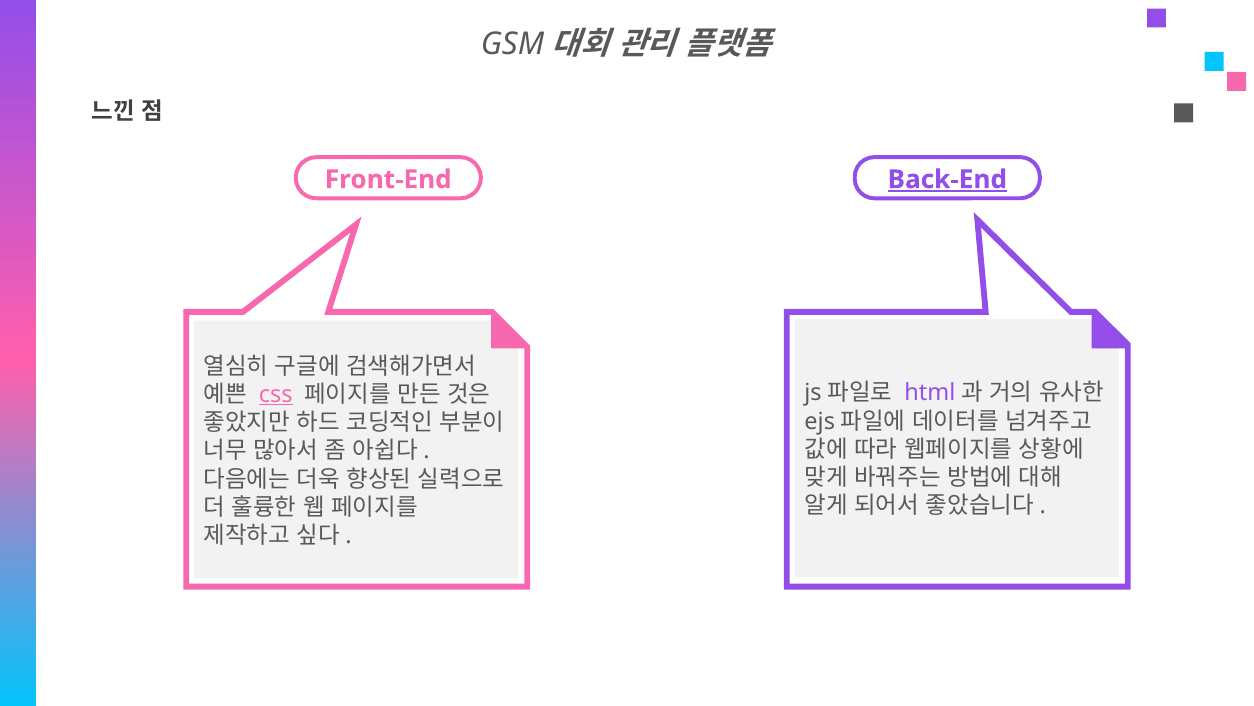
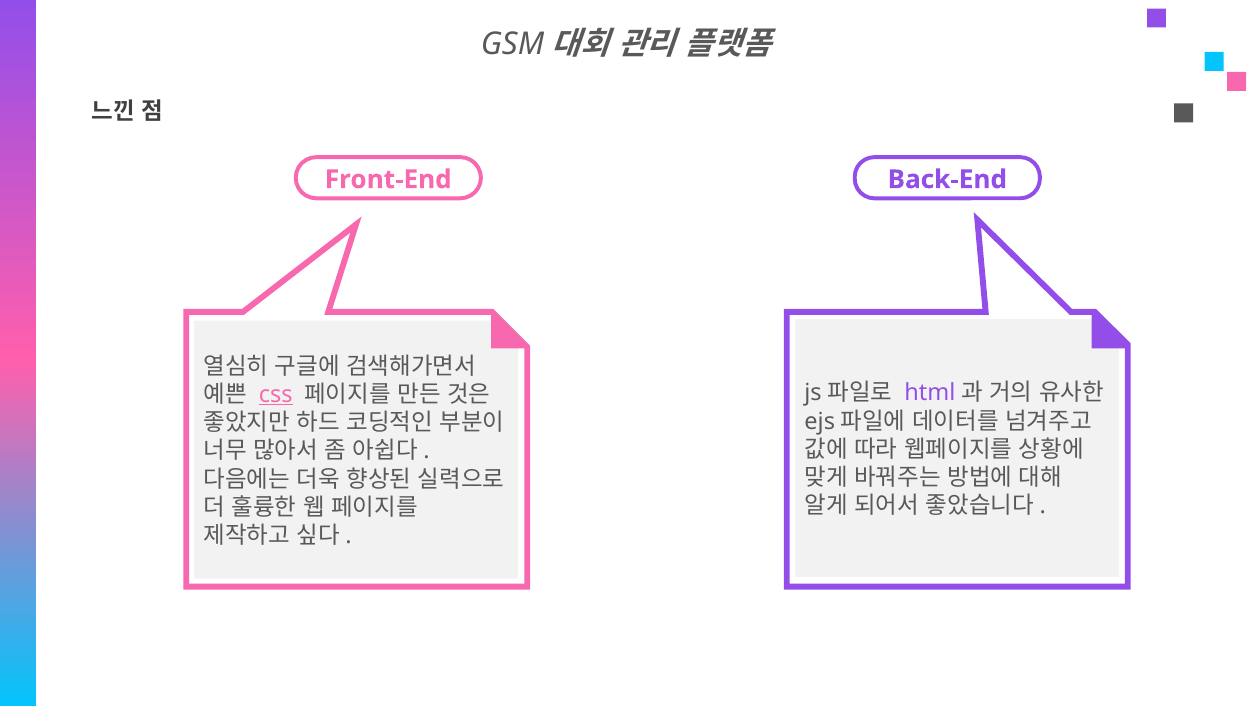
Back-End underline: present -> none
